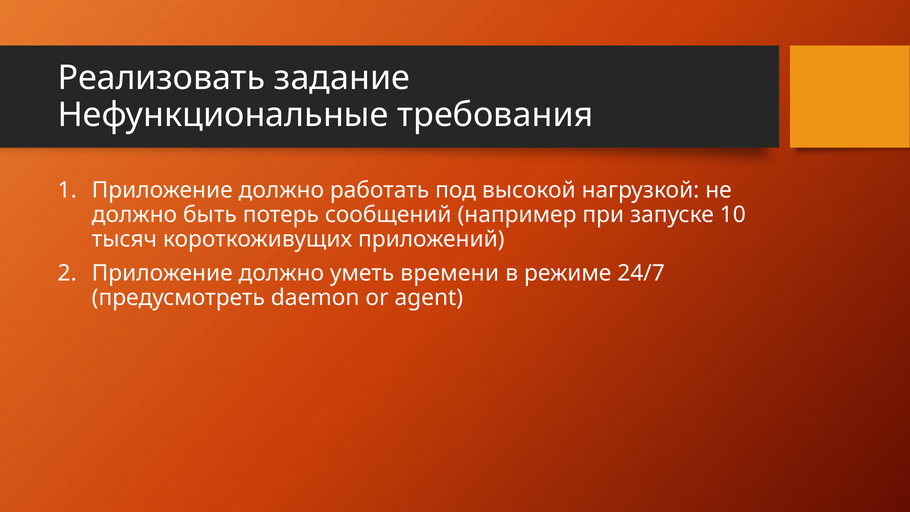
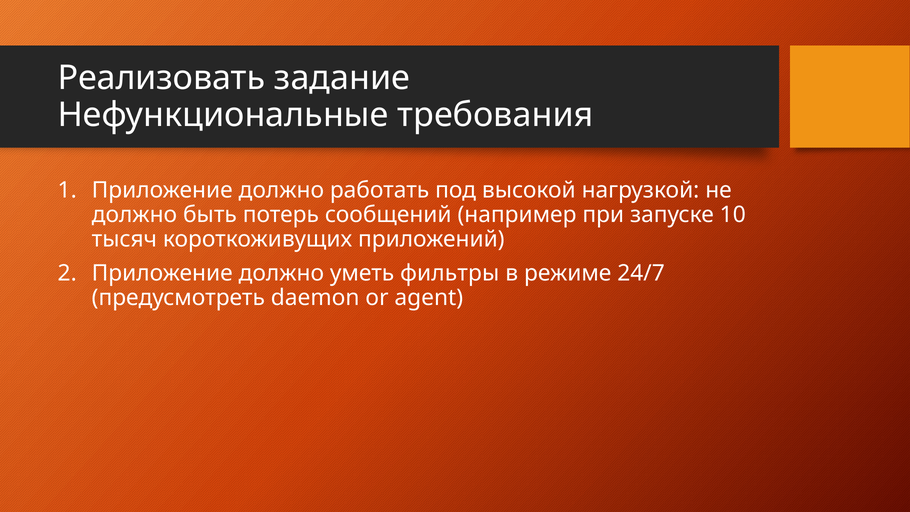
времени: времени -> фильтры
